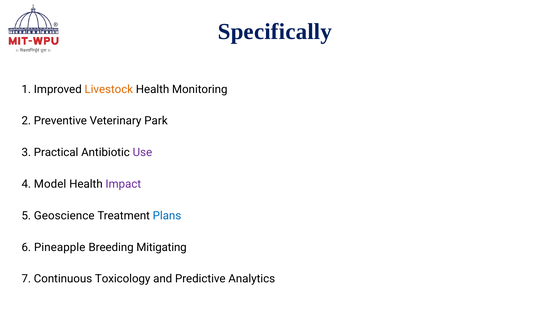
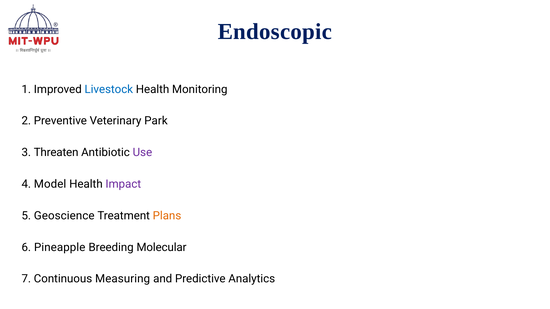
Specifically: Specifically -> Endoscopic
Livestock colour: orange -> blue
Practical: Practical -> Threaten
Plans colour: blue -> orange
Mitigating: Mitigating -> Molecular
Toxicology: Toxicology -> Measuring
